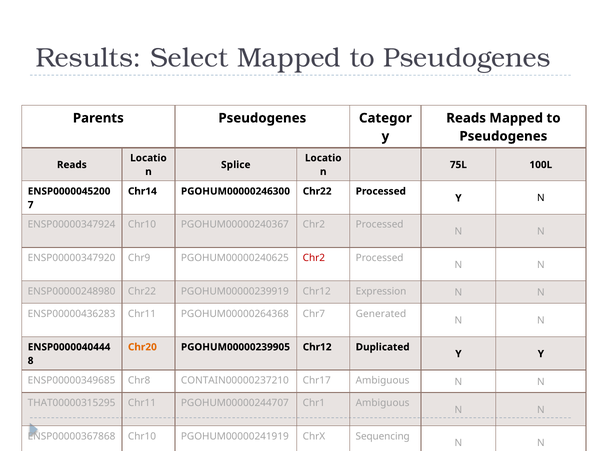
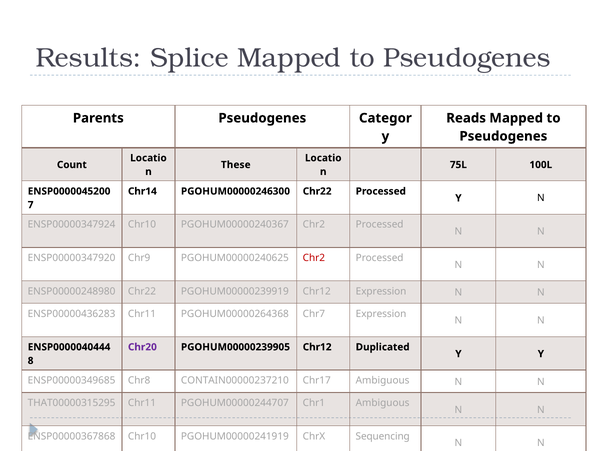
Select: Select -> Splice
Reads at (72, 165): Reads -> Count
Splice: Splice -> These
Chr7 Generated: Generated -> Expression
Chr20 colour: orange -> purple
